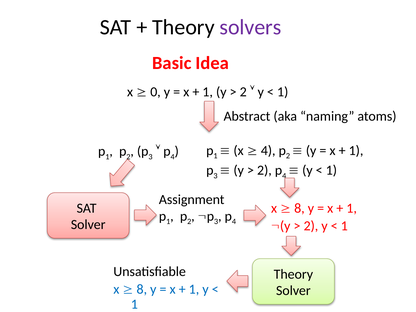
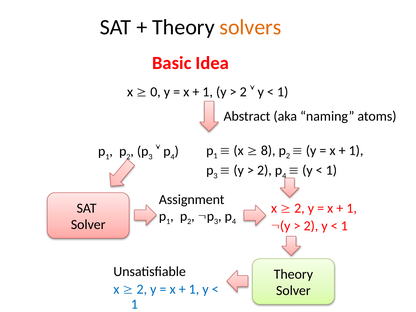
solvers colour: purple -> orange
4 at (268, 151): 4 -> 8
8 at (299, 208): 8 -> 2
8 at (142, 289): 8 -> 2
